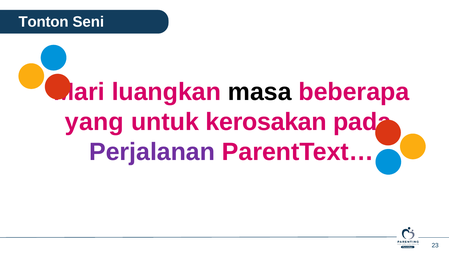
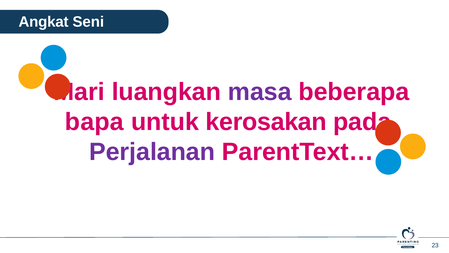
Tonton: Tonton -> Angkat
masa colour: black -> purple
yang: yang -> bapa
